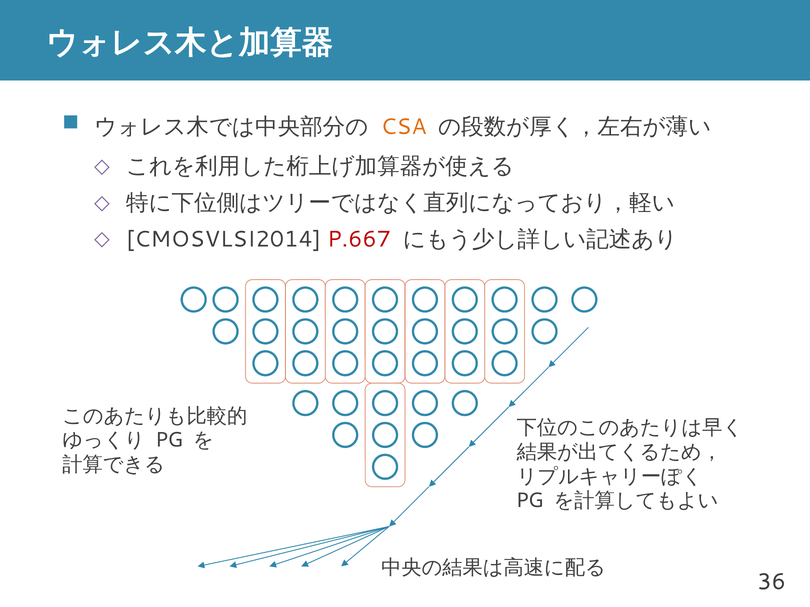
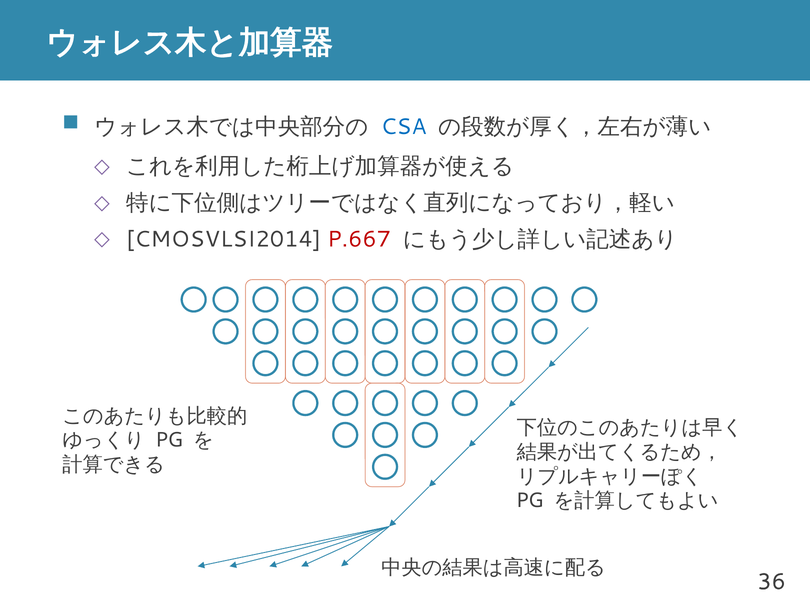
CSA colour: orange -> blue
